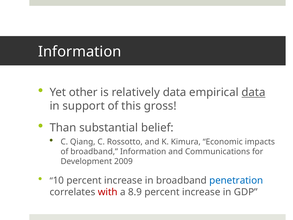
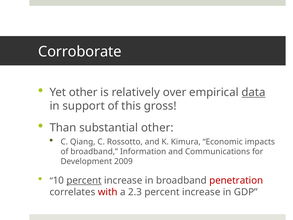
Information at (80, 52): Information -> Corroborate
relatively data: data -> over
substantial belief: belief -> other
percent at (84, 180) underline: none -> present
penetration colour: blue -> red
8.9: 8.9 -> 2.3
